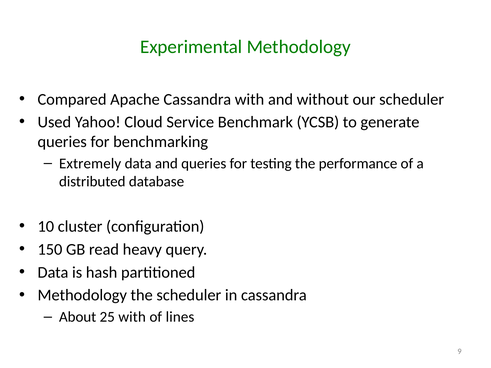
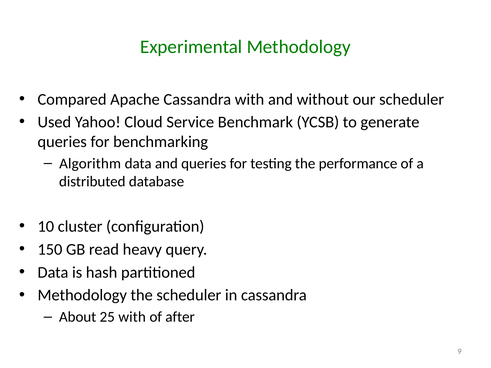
Extremely: Extremely -> Algorithm
lines: lines -> after
